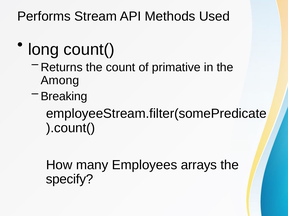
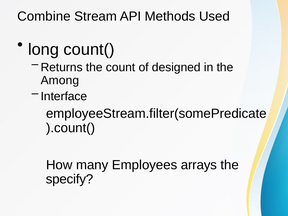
Performs: Performs -> Combine
primative: primative -> designed
Breaking: Breaking -> Interface
